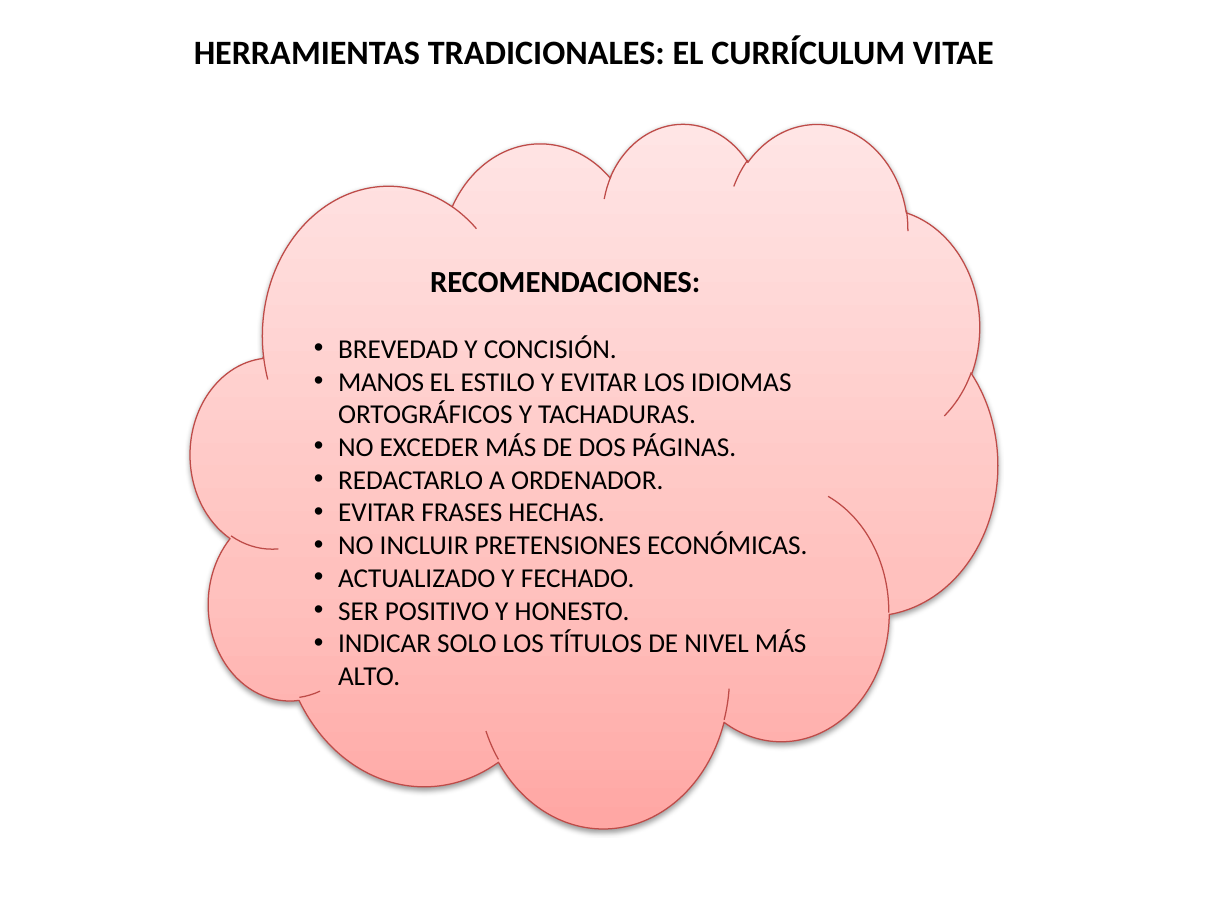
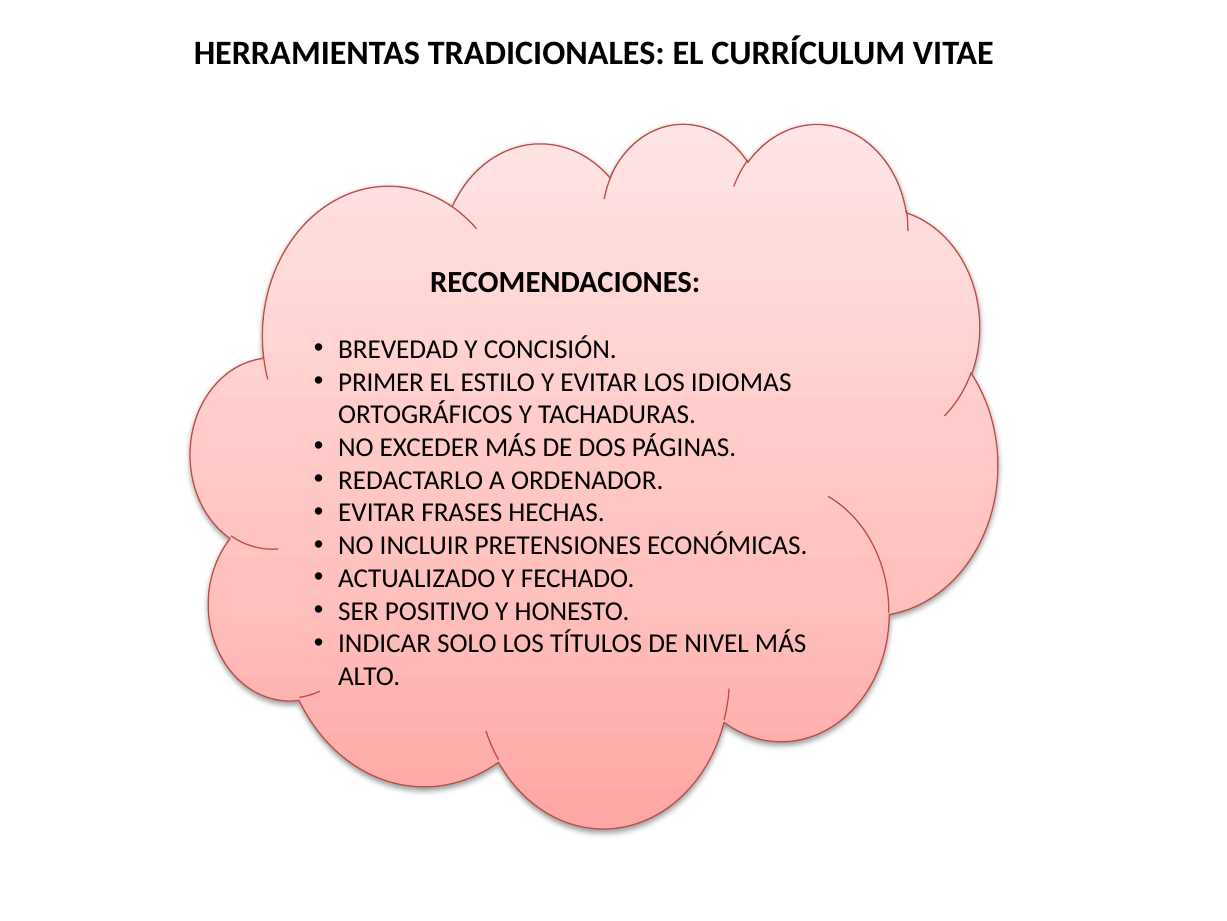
MANOS: MANOS -> PRIMER
